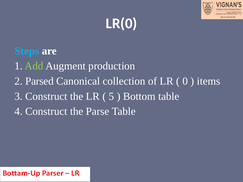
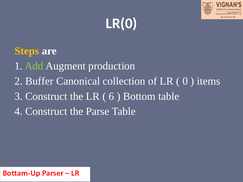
Steps colour: light blue -> yellow
Parsed: Parsed -> Buffer
5: 5 -> 6
